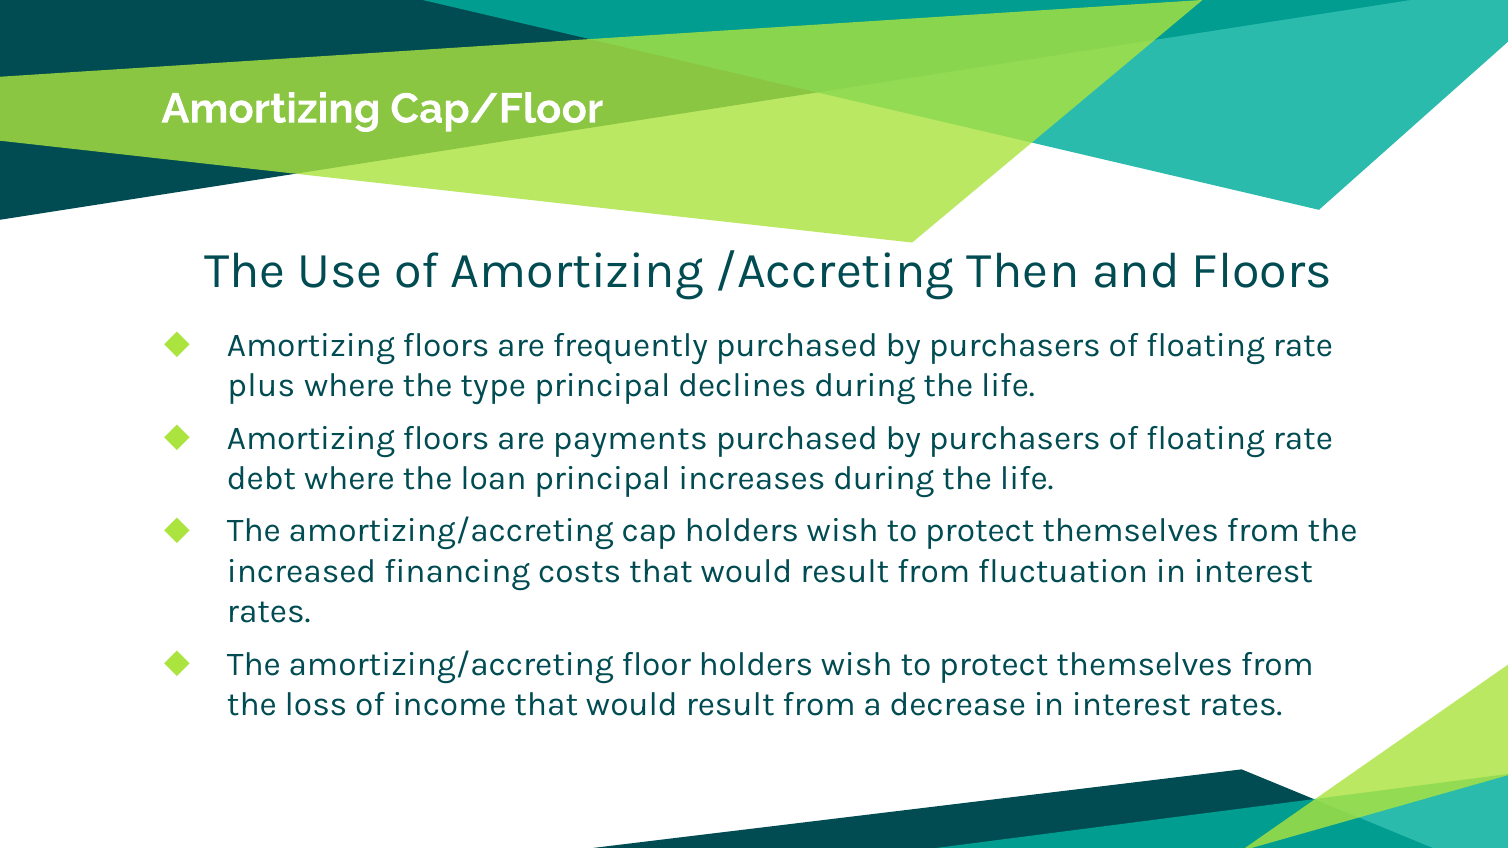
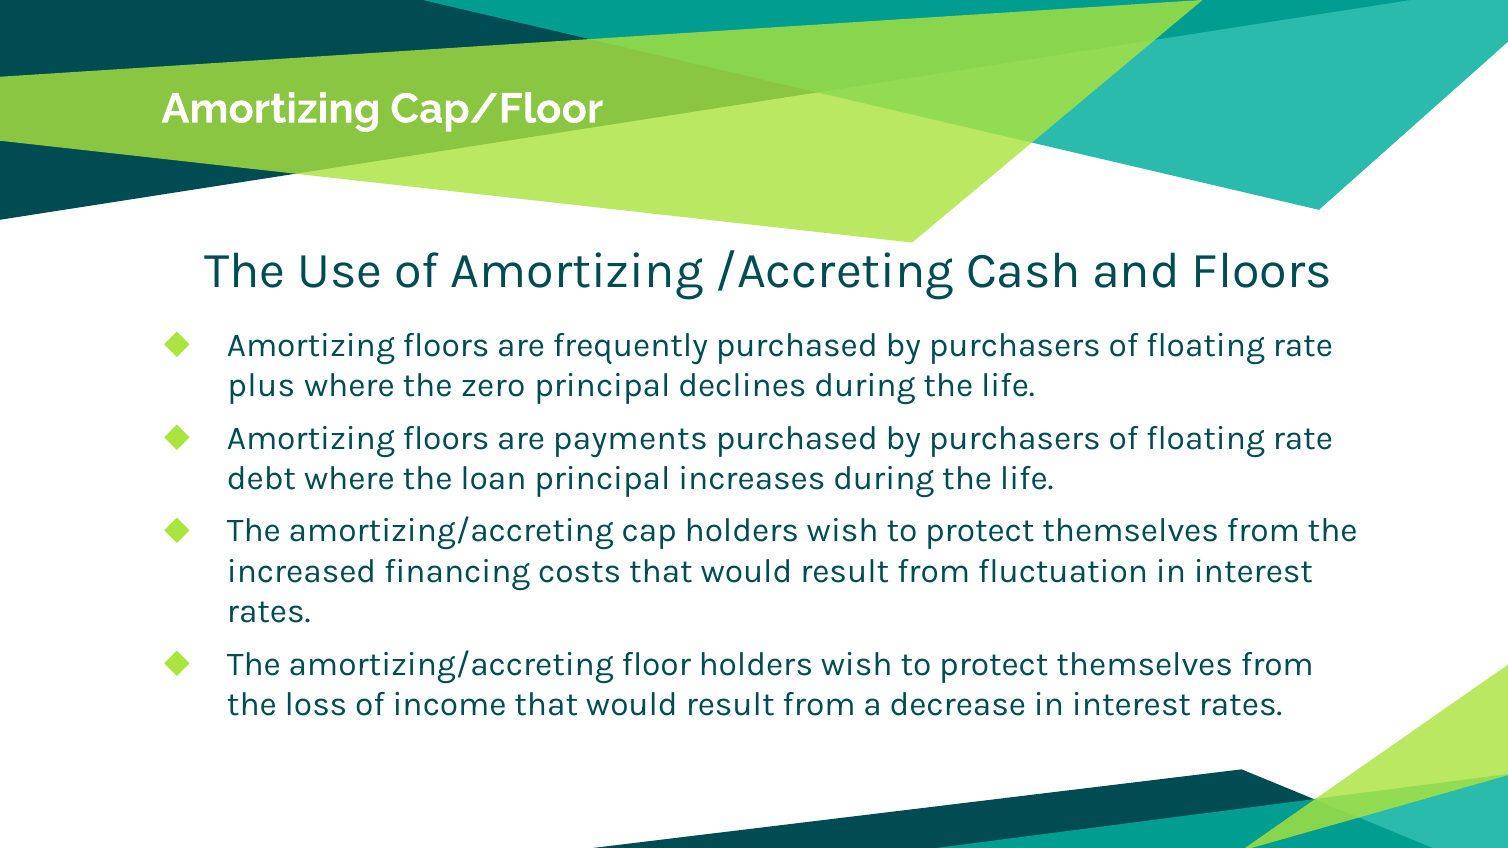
Then: Then -> Cash
type: type -> zero
